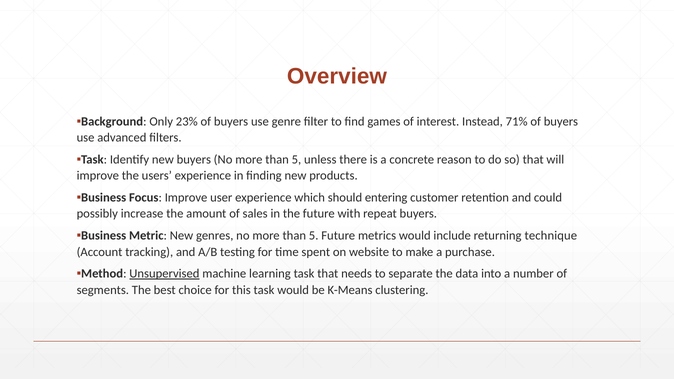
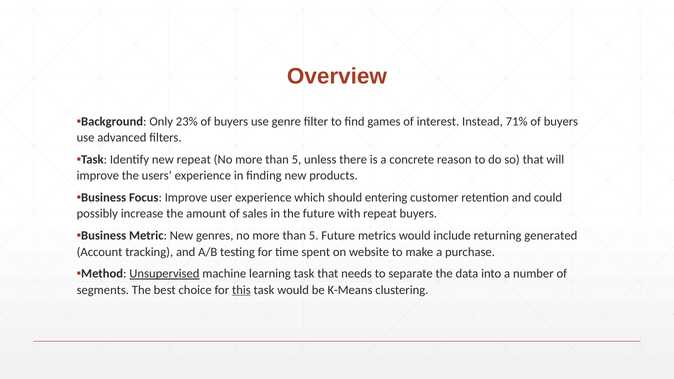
new buyers: buyers -> repeat
technique: technique -> generated
this underline: none -> present
